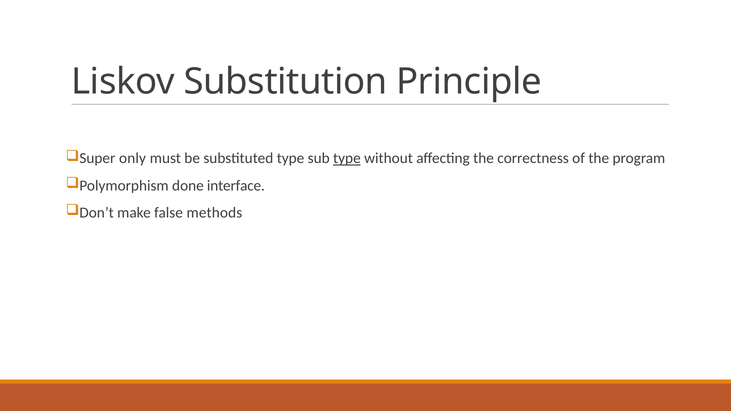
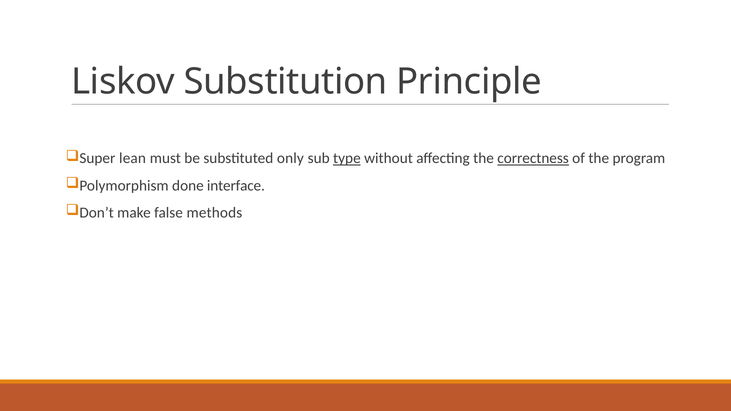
only: only -> lean
substituted type: type -> only
correctness underline: none -> present
